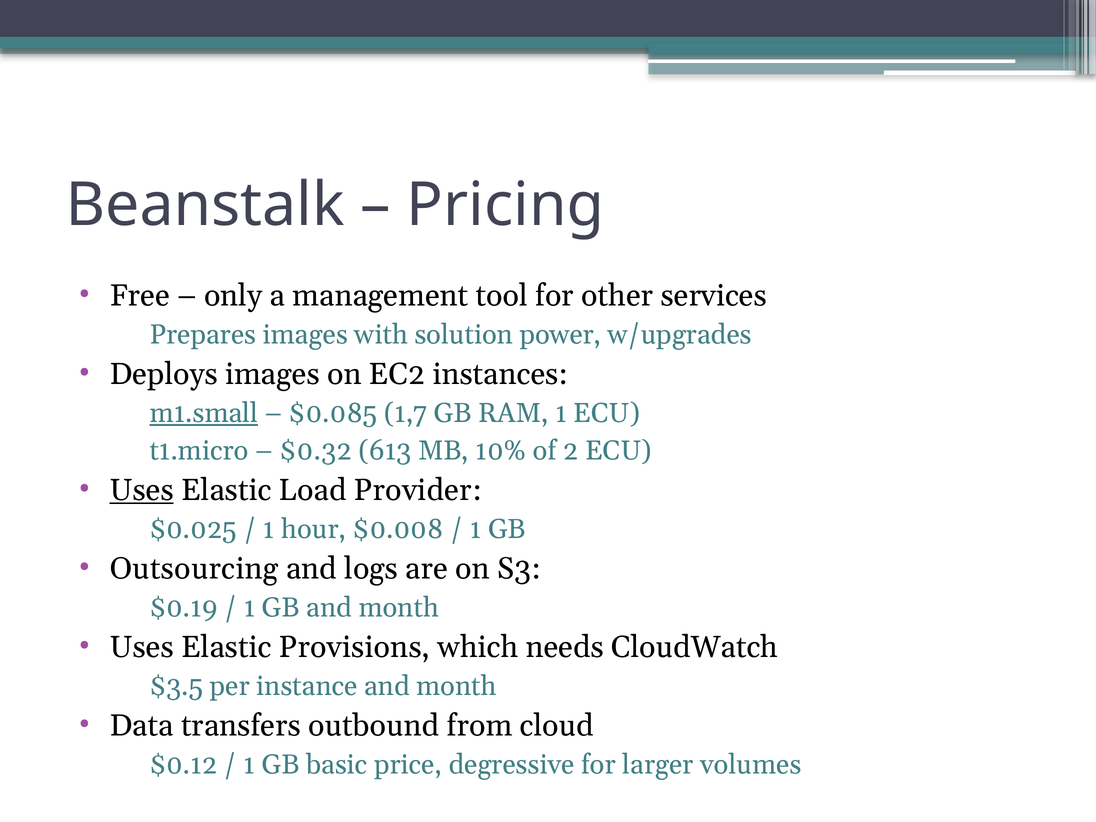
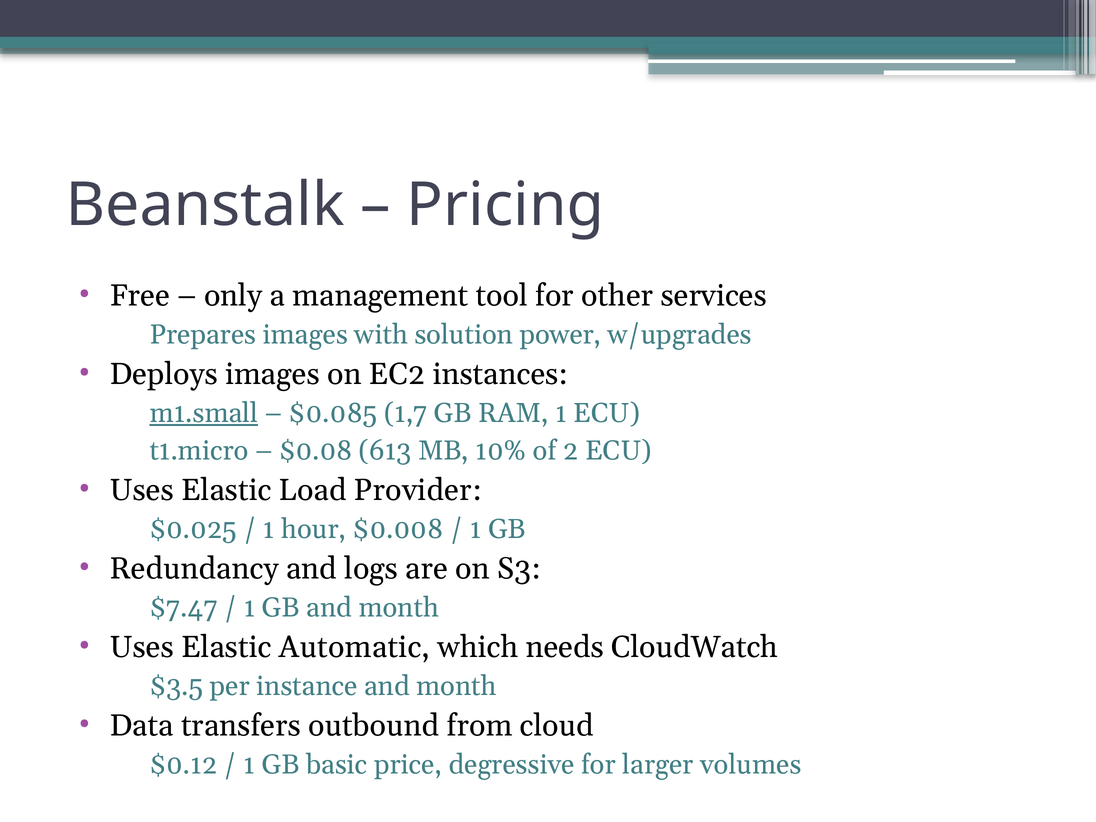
$0.32: $0.32 -> $0.08
Uses at (142, 490) underline: present -> none
Outsourcing: Outsourcing -> Redundancy
$0.19: $0.19 -> $7.47
Provisions: Provisions -> Automatic
